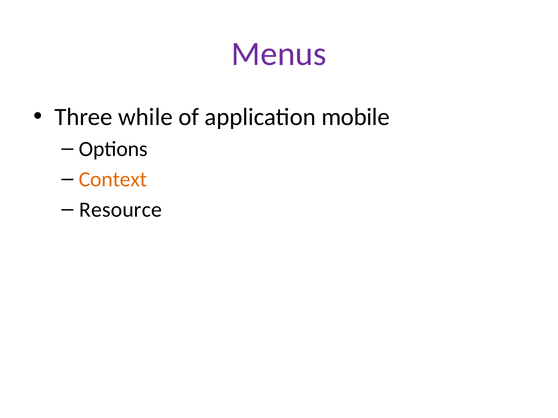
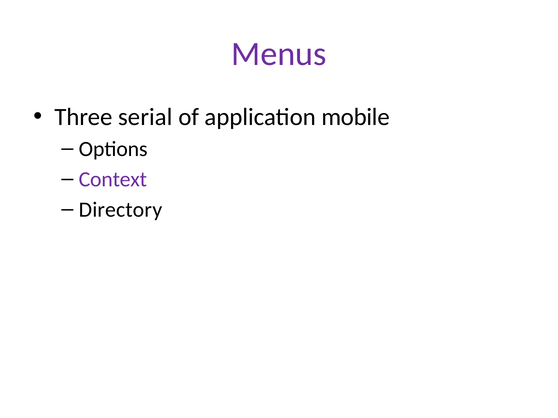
while: while -> serial
Context colour: orange -> purple
Resource: Resource -> Directory
